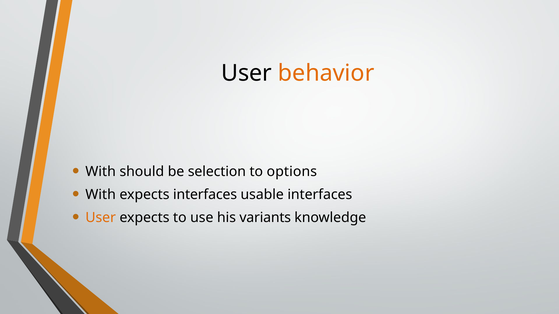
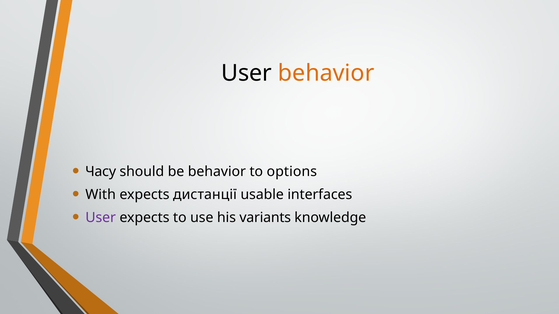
With at (101, 172): With -> Часу
be selection: selection -> behavior
expects interfaces: interfaces -> дистанції
User at (101, 218) colour: orange -> purple
